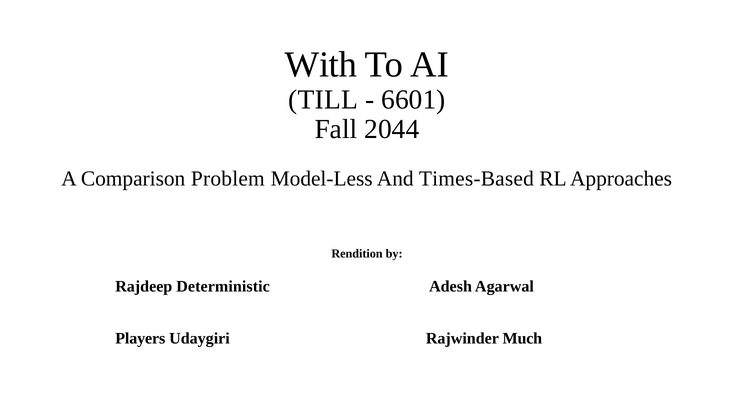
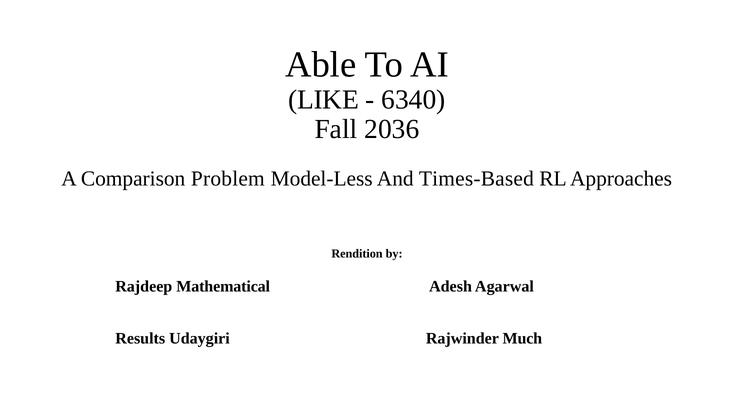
With: With -> Able
TILL: TILL -> LIKE
6601: 6601 -> 6340
2044: 2044 -> 2036
Deterministic: Deterministic -> Mathematical
Players: Players -> Results
